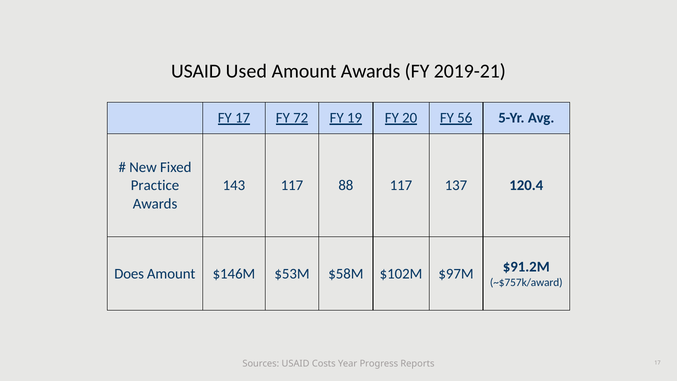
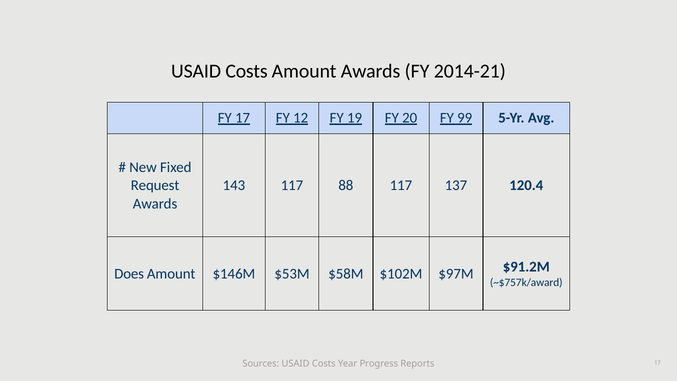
Used at (246, 71): Used -> Costs
2019-21: 2019-21 -> 2014-21
72: 72 -> 12
56: 56 -> 99
Practice: Practice -> Request
